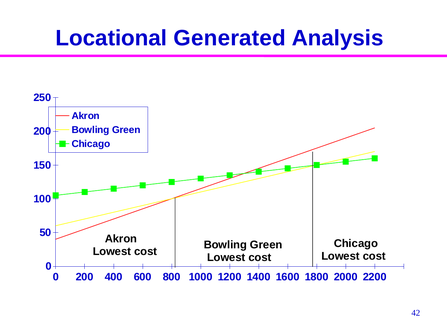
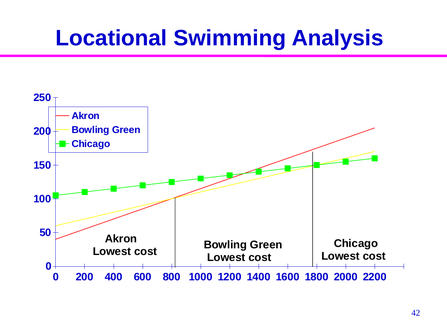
Generated: Generated -> Swimming
